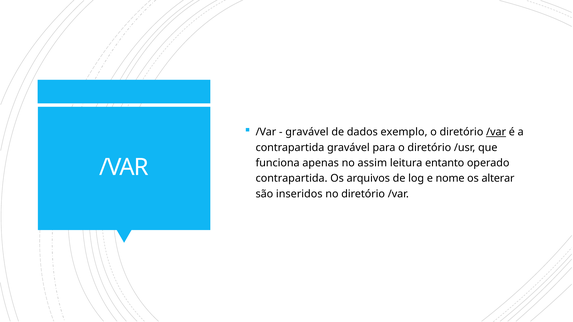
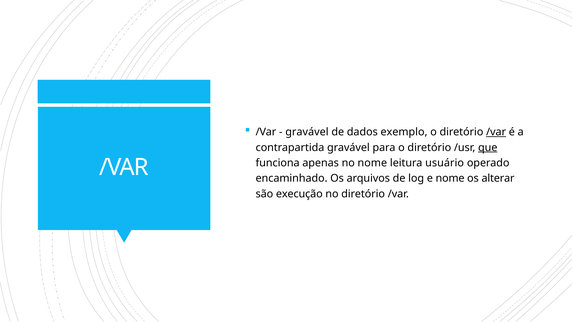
que underline: none -> present
no assim: assim -> nome
entanto: entanto -> usuário
contrapartida at (292, 179): contrapartida -> encaminhado
inseridos: inseridos -> execução
